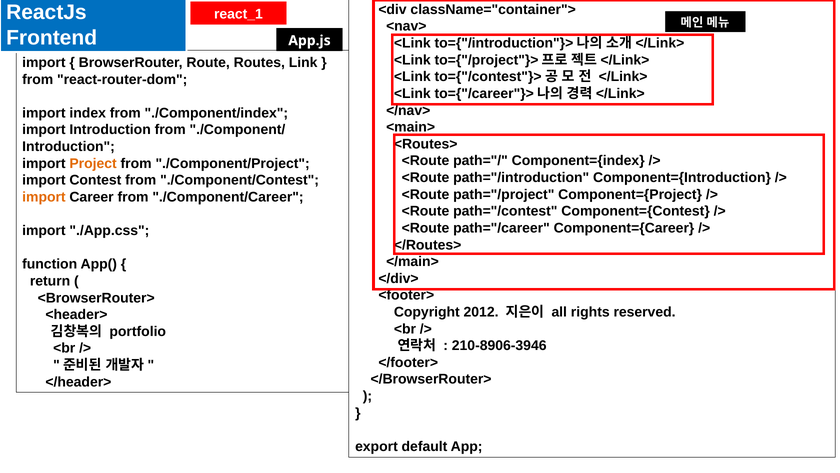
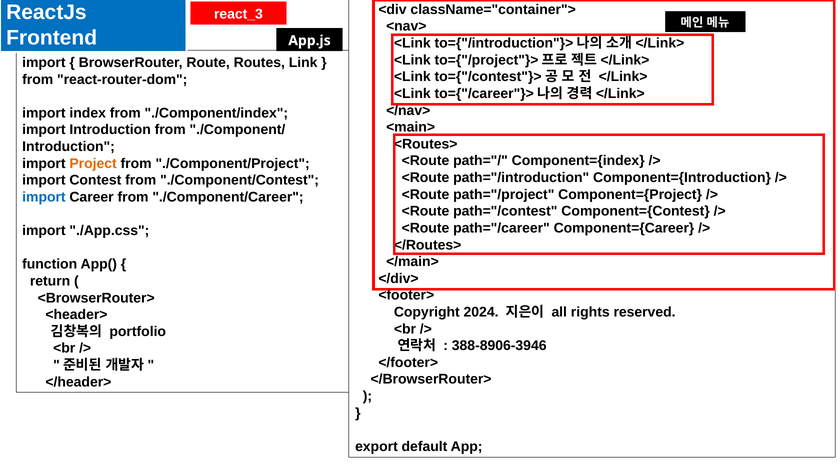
react_1: react_1 -> react_3
import at (44, 197) colour: orange -> blue
2012: 2012 -> 2024
210-8906-3946: 210-8906-3946 -> 388-8906-3946
